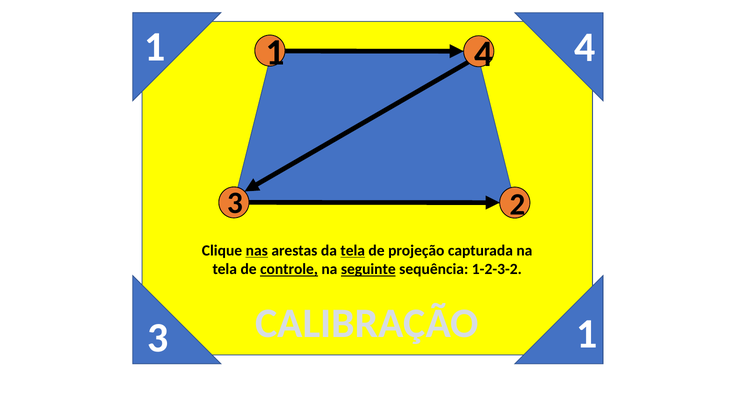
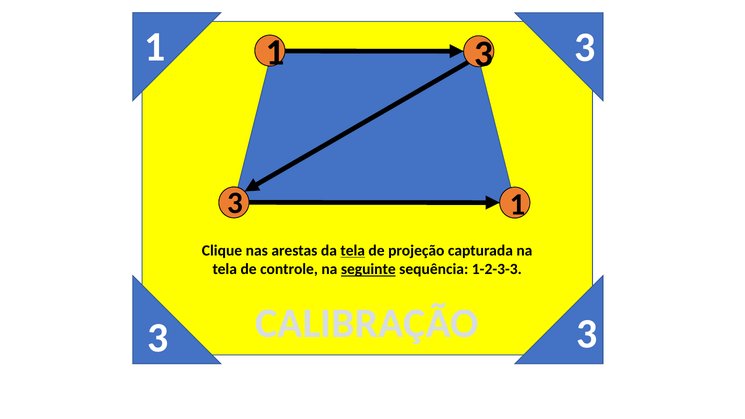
4 at (585, 48): 4 -> 3
4 at (484, 54): 4 -> 3
2 at (518, 204): 2 -> 1
nas underline: present -> none
controle underline: present -> none
1-2-3-2: 1-2-3-2 -> 1-2-3-3
1 at (587, 334): 1 -> 3
